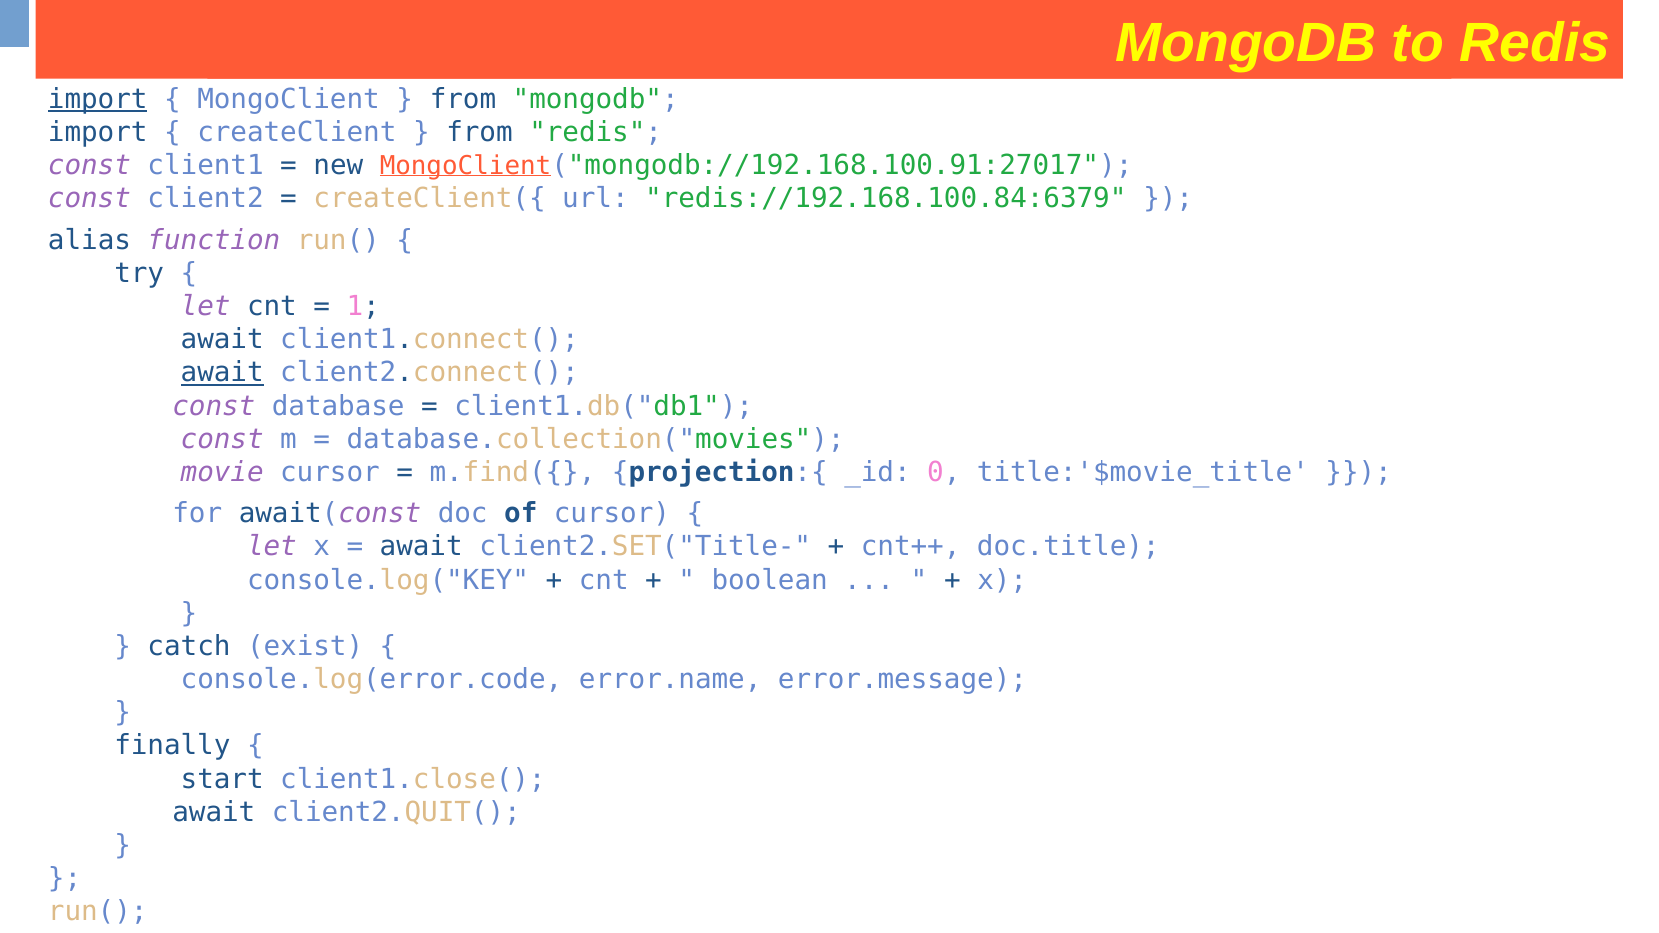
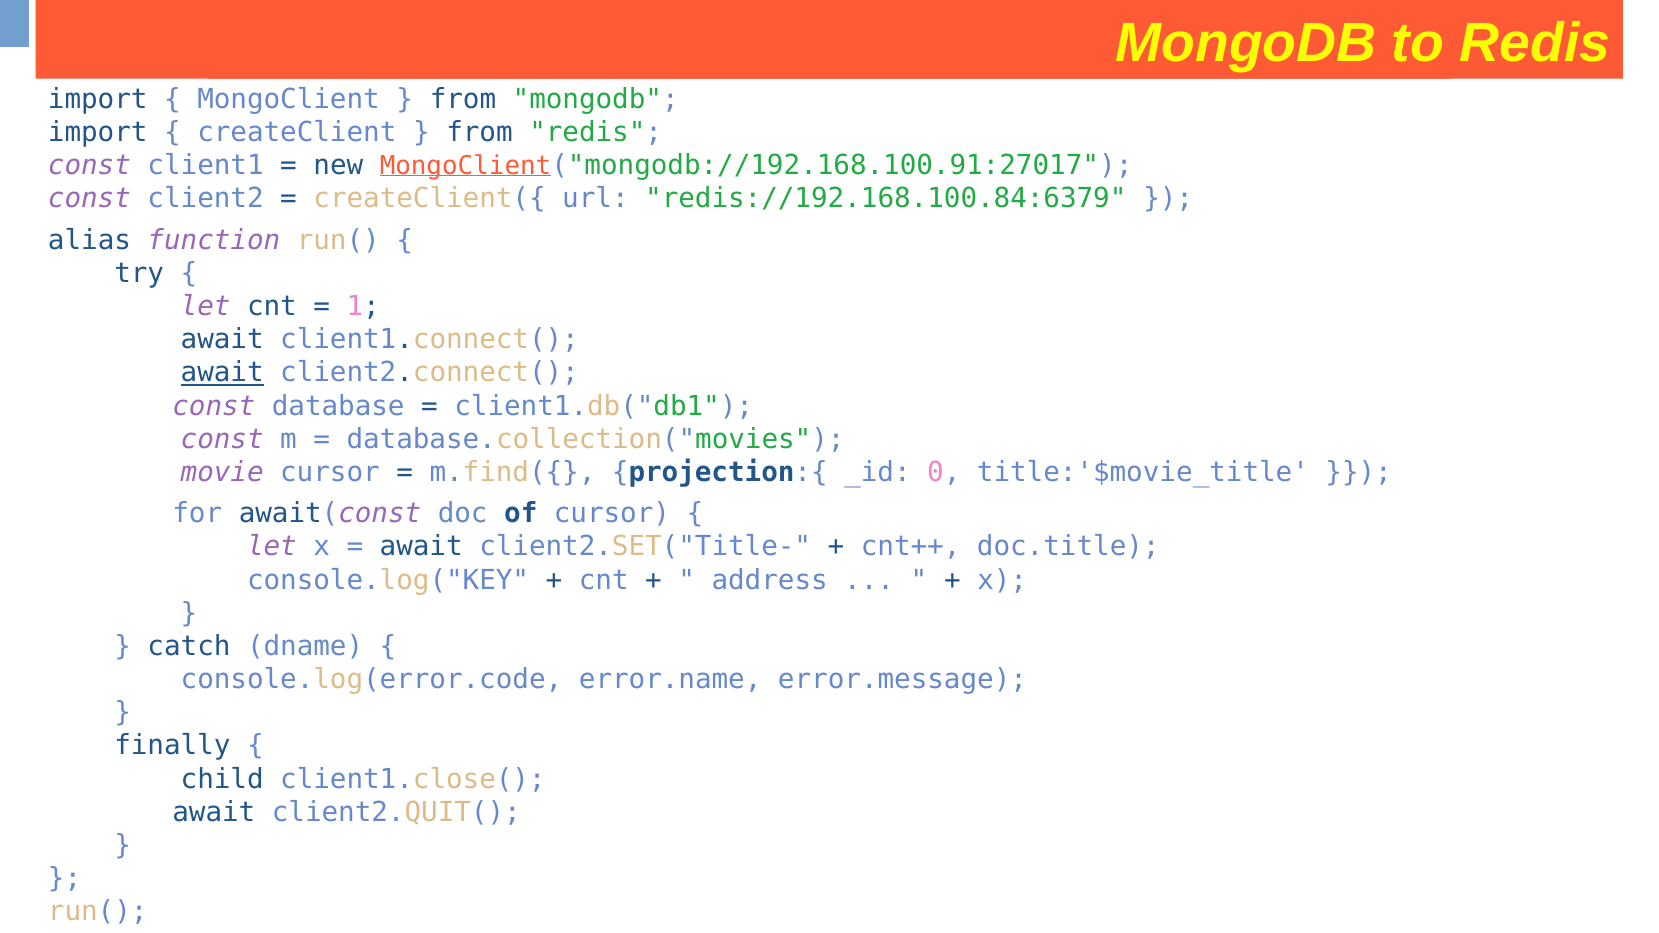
import at (98, 99) underline: present -> none
boolean: boolean -> address
exist: exist -> dname
start: start -> child
